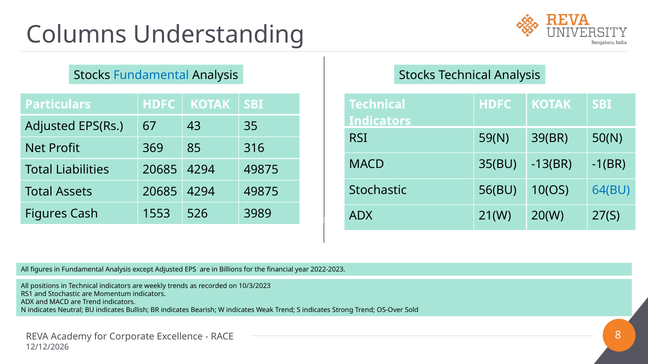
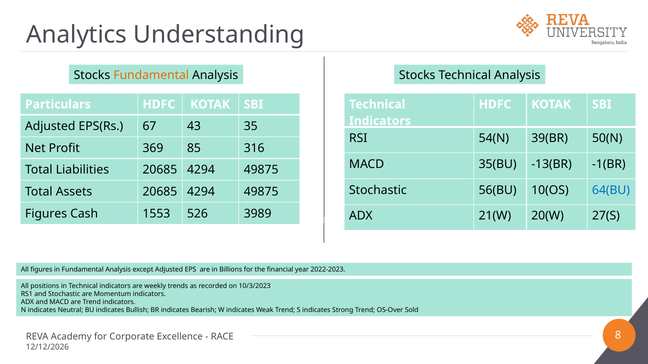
Columns: Columns -> Analytics
Fundamental at (151, 75) colour: blue -> orange
59(N: 59(N -> 54(N
